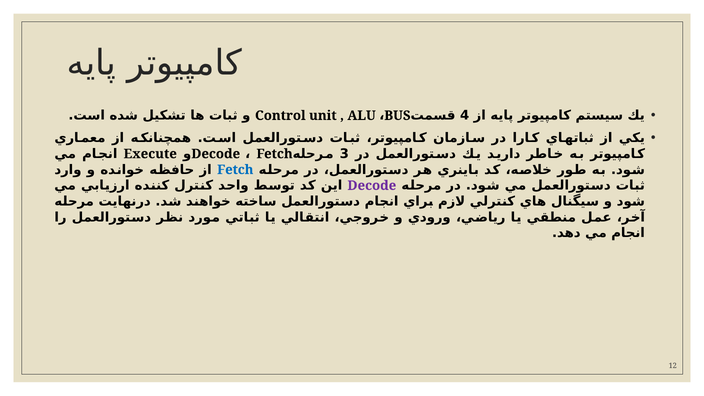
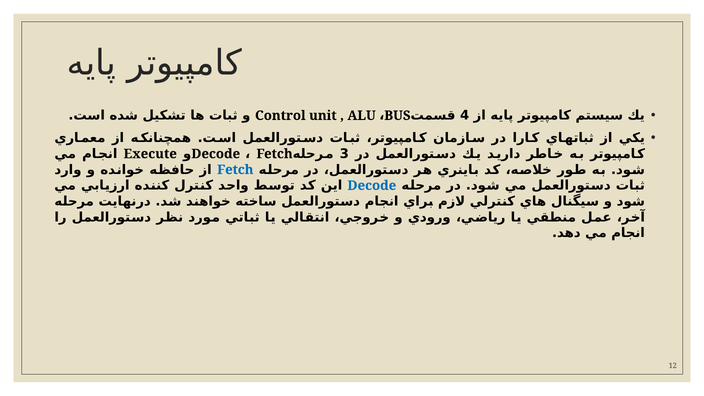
Decode at (372, 186) colour: purple -> blue
